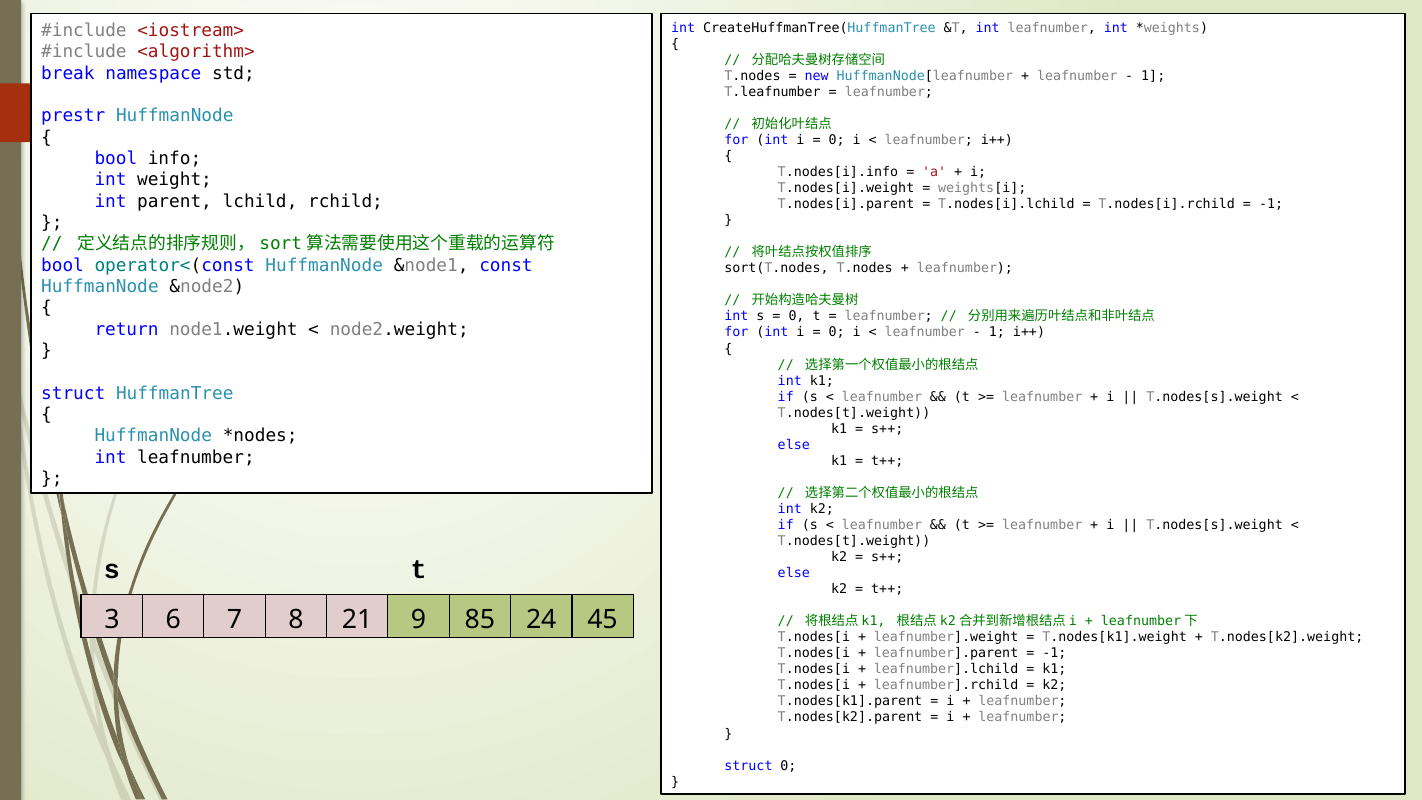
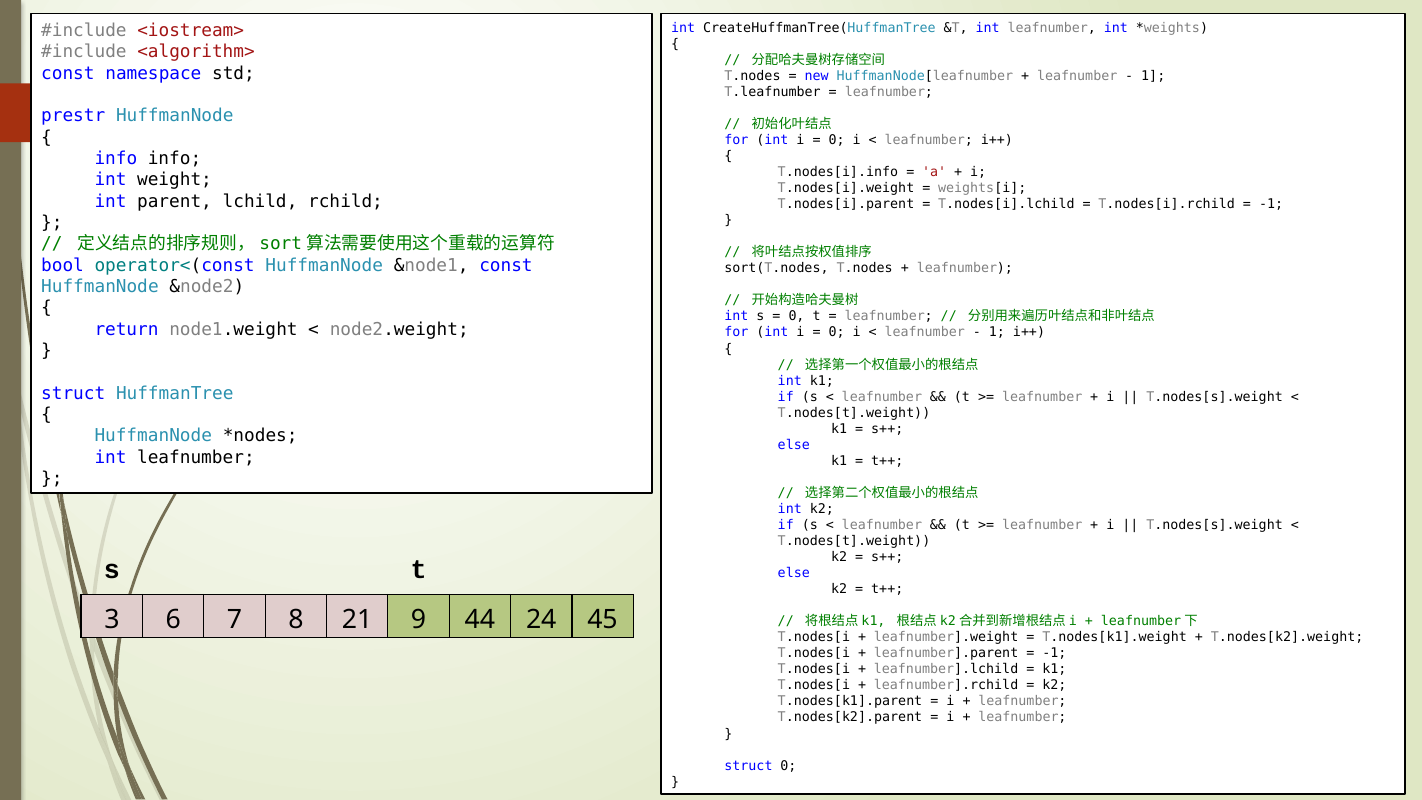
break at (68, 73): break -> const
bool at (116, 159): bool -> info
85: 85 -> 44
